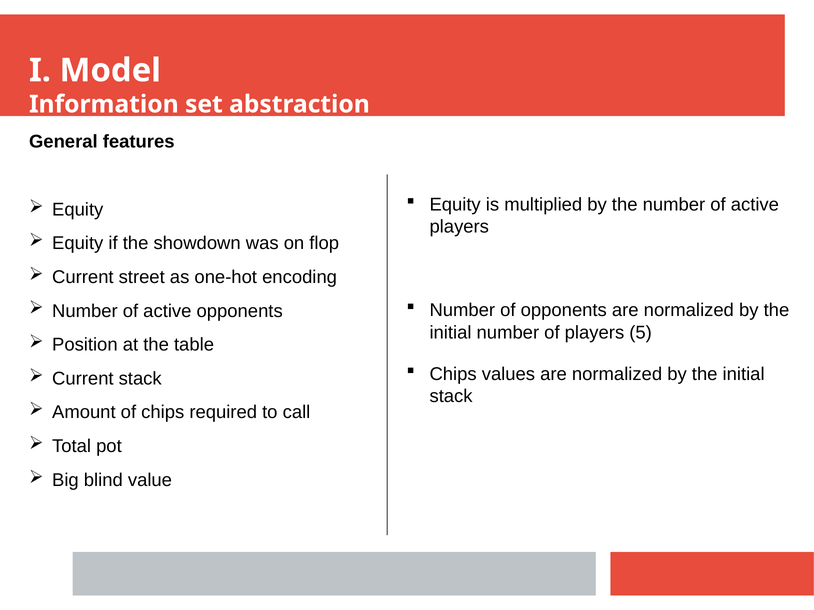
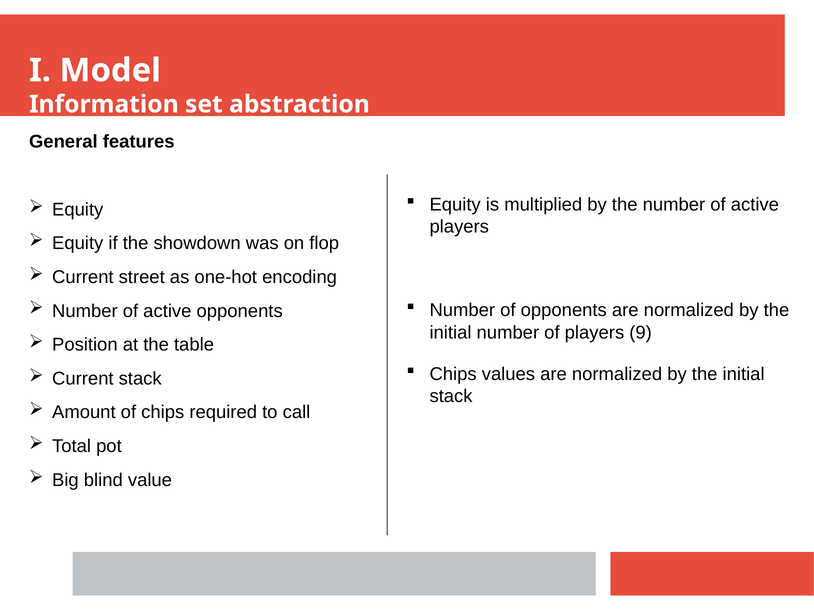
5: 5 -> 9
